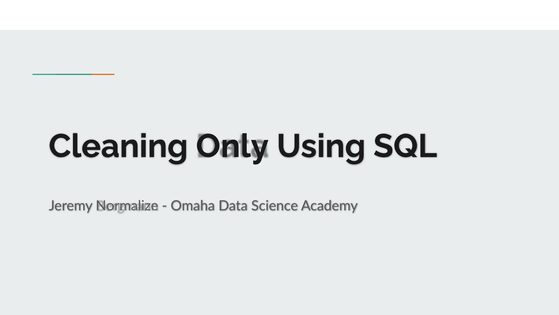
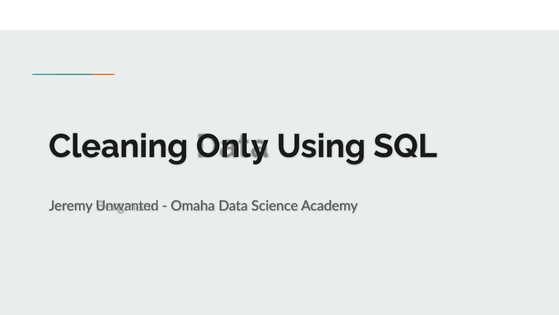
Normalize: Normalize -> Unwanted
